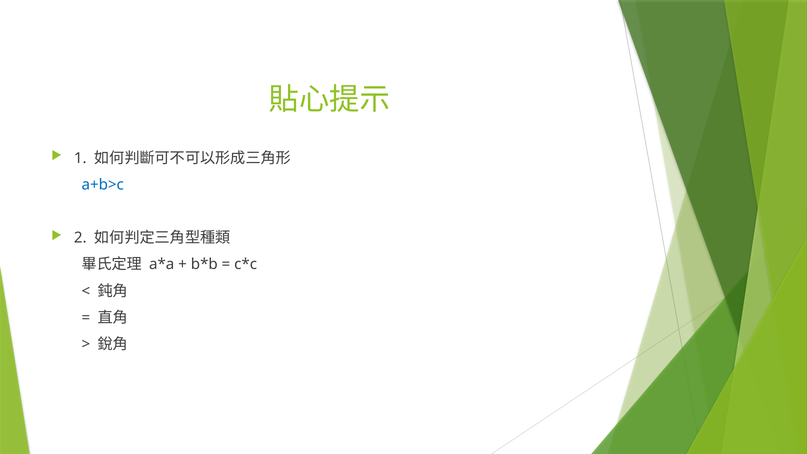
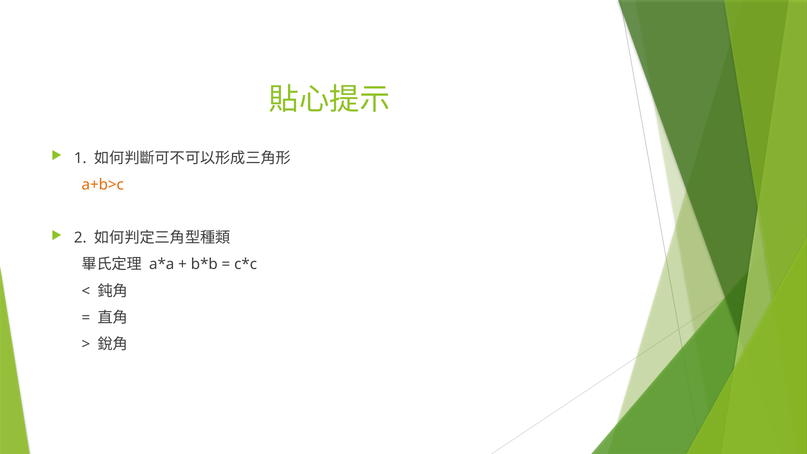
a+b>c colour: blue -> orange
